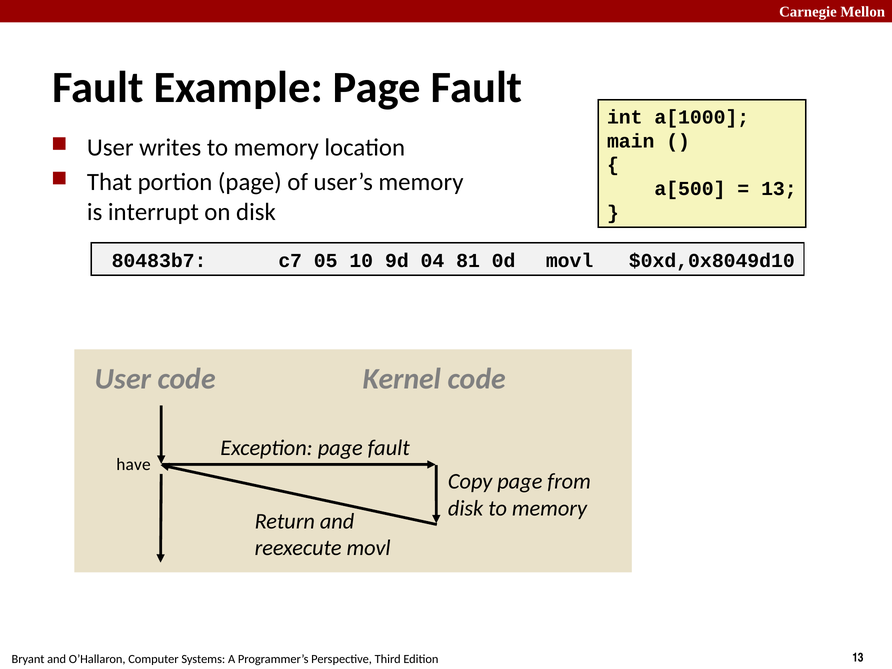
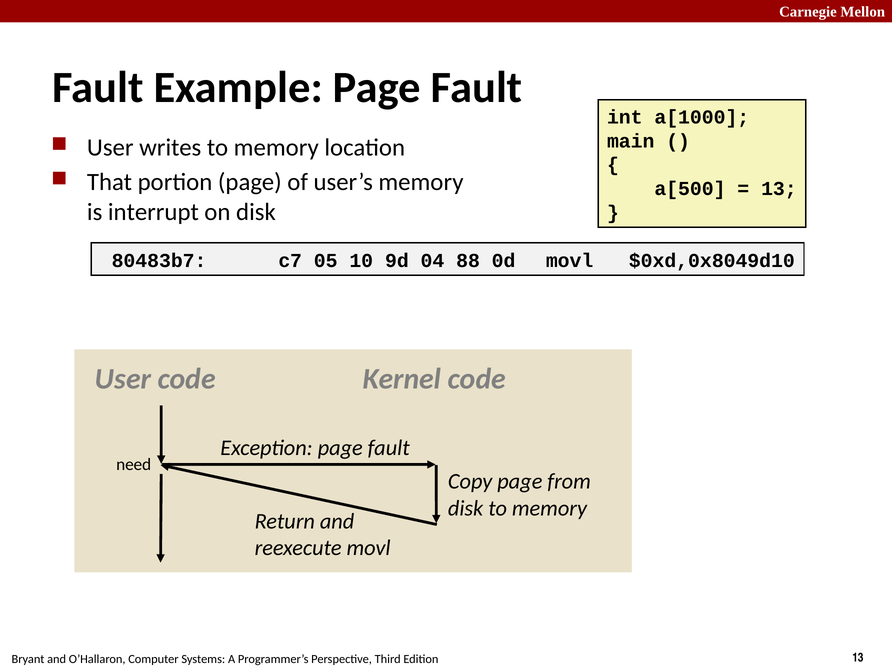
81: 81 -> 88
have: have -> need
